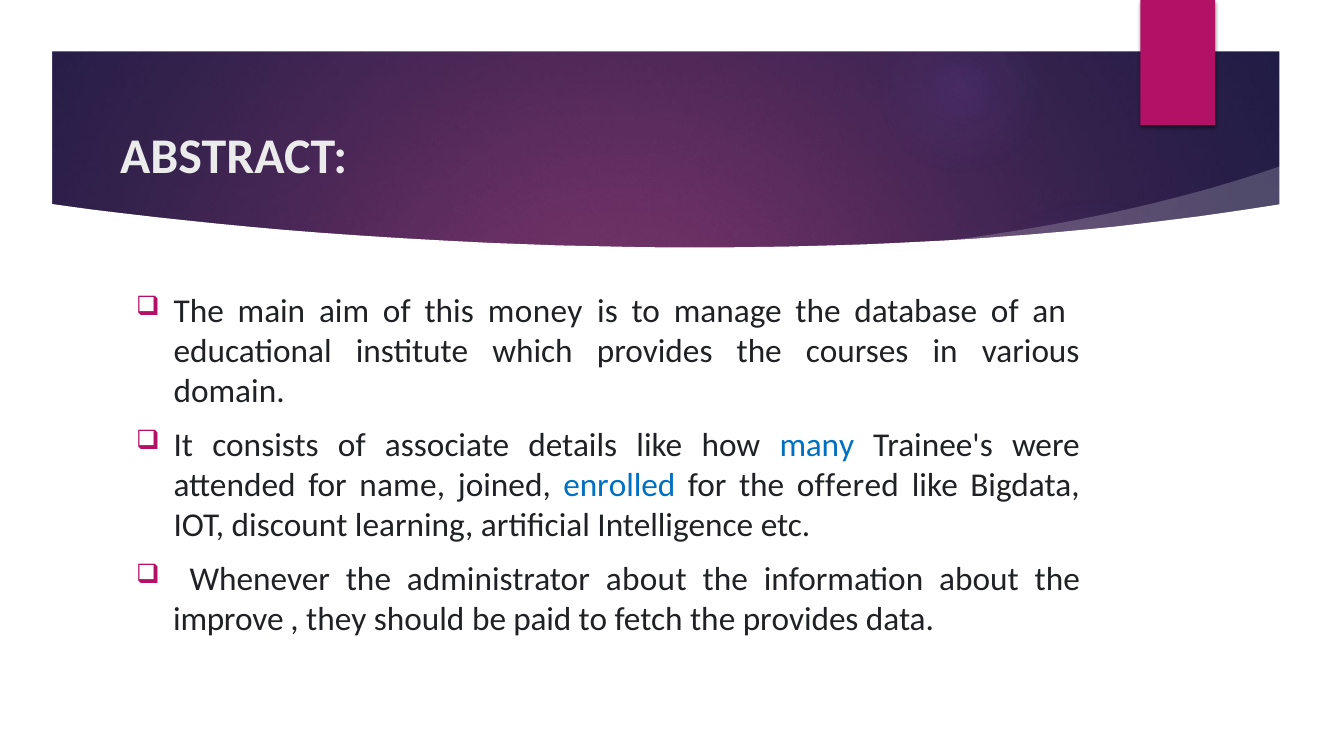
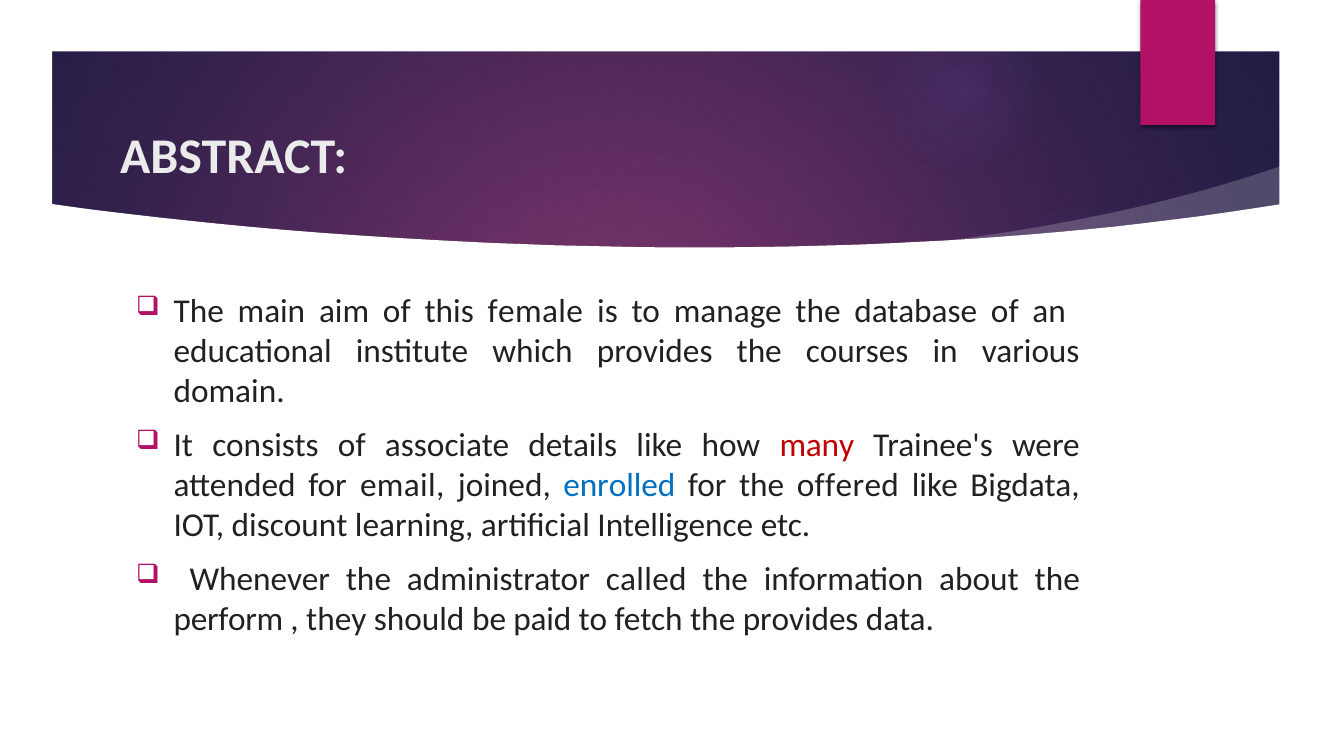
money: money -> female
many colour: blue -> red
name: name -> email
administrator about: about -> called
improve: improve -> perform
